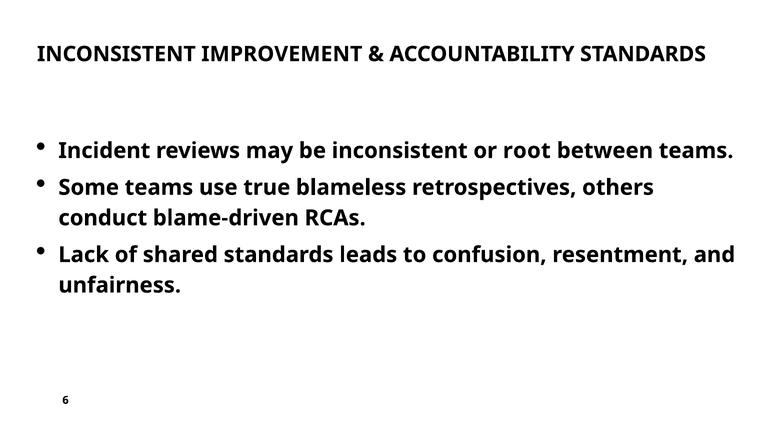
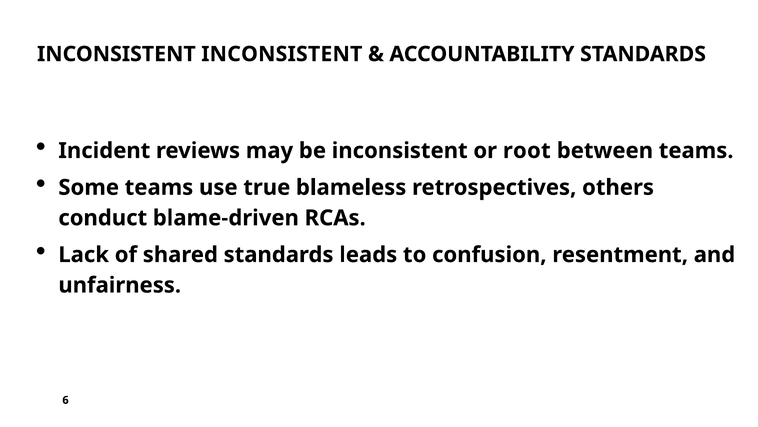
INCONSISTENT IMPROVEMENT: IMPROVEMENT -> INCONSISTENT
